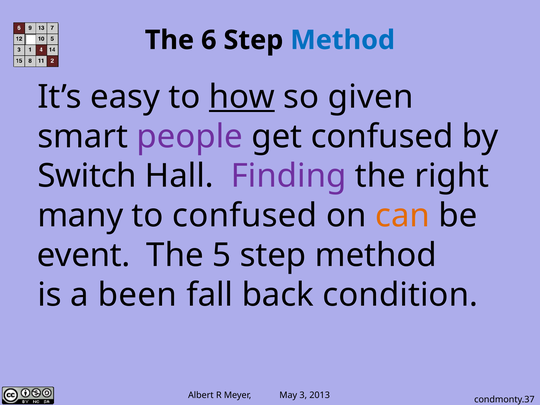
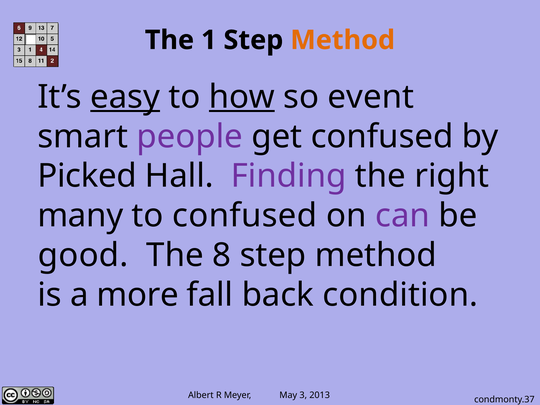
6: 6 -> 1
Method at (343, 40) colour: blue -> orange
easy underline: none -> present
given: given -> event
Switch: Switch -> Picked
can colour: orange -> purple
event: event -> good
5: 5 -> 8
been: been -> more
